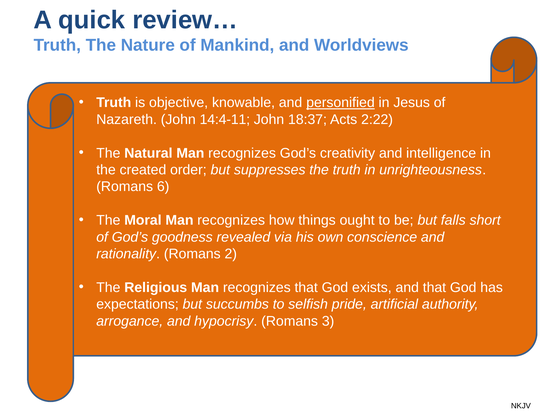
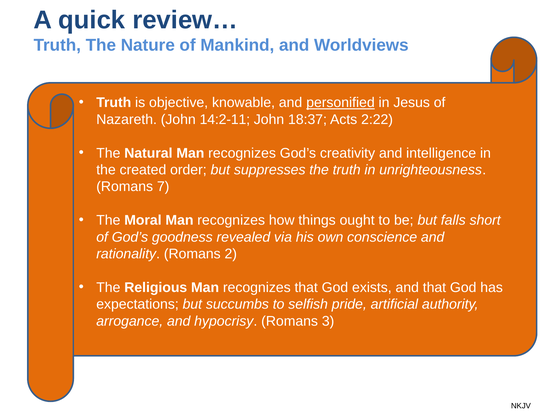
14:4-11: 14:4-11 -> 14:2-11
6: 6 -> 7
